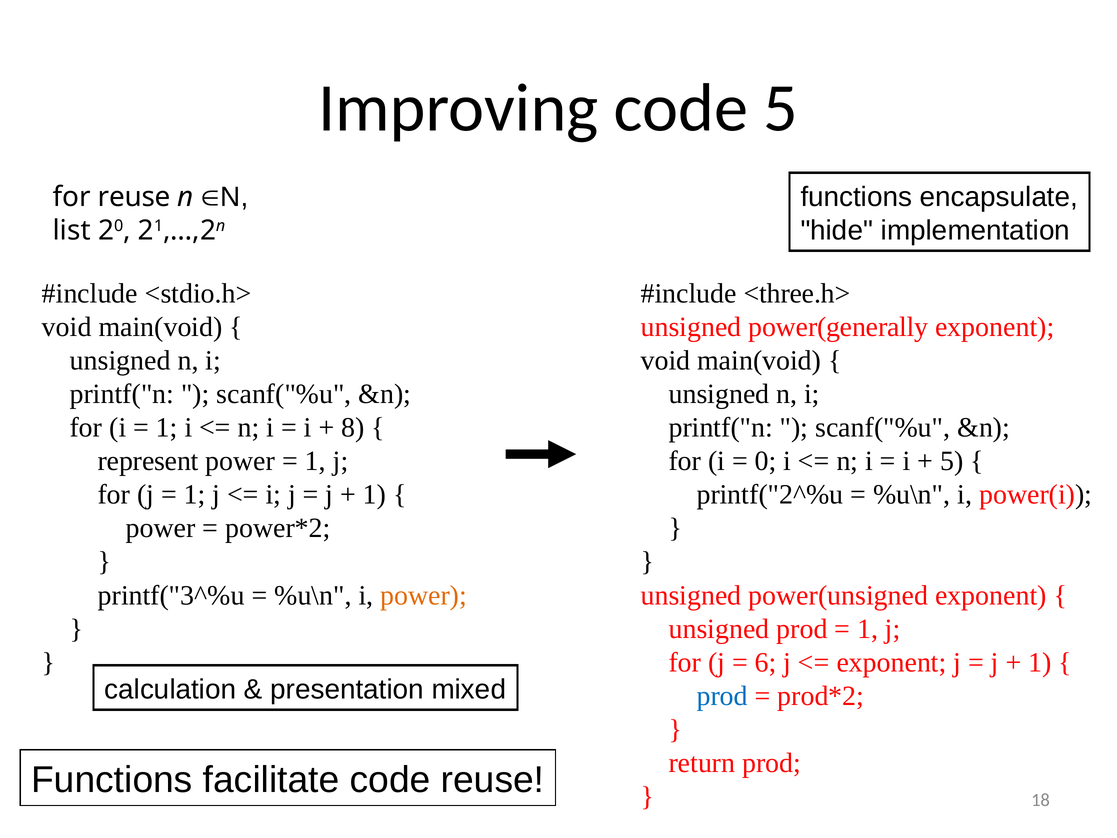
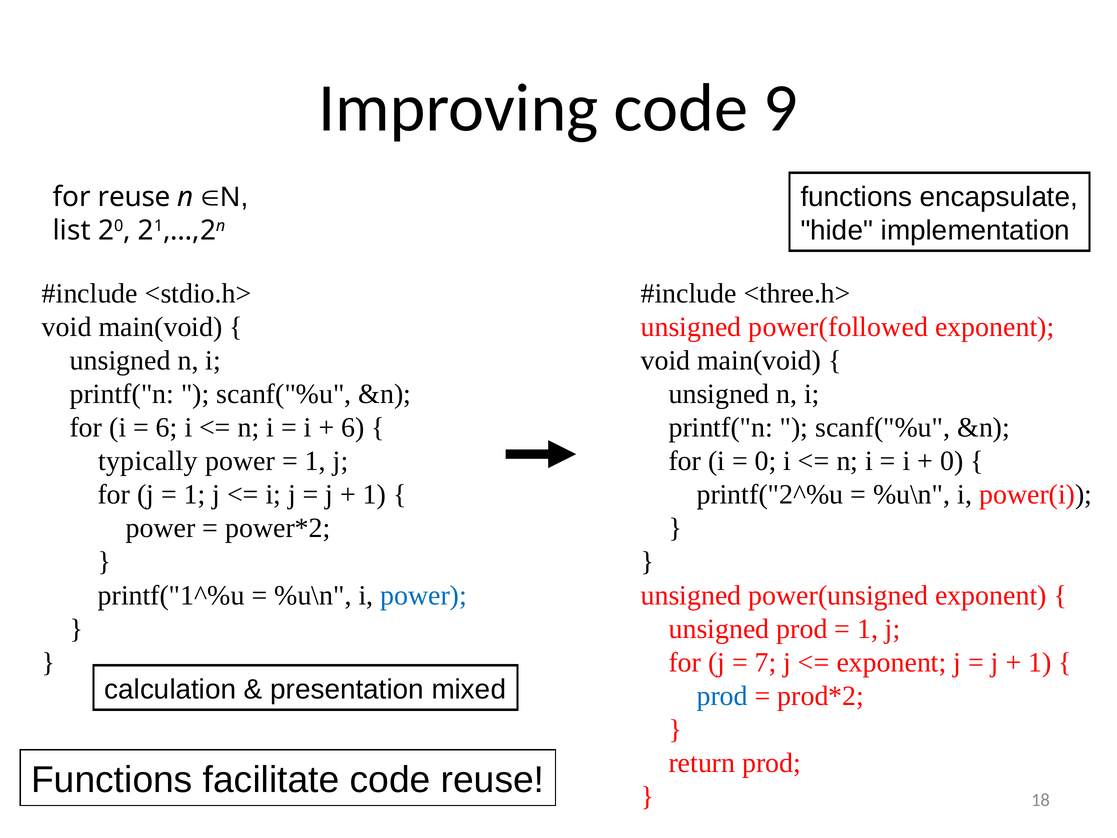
code 5: 5 -> 9
power(generally: power(generally -> power(followed
1 at (167, 428): 1 -> 6
8 at (353, 428): 8 -> 6
represent: represent -> typically
5 at (952, 461): 5 -> 0
printf("3^%u: printf("3^%u -> printf("1^%u
power at (424, 595) colour: orange -> blue
6: 6 -> 7
